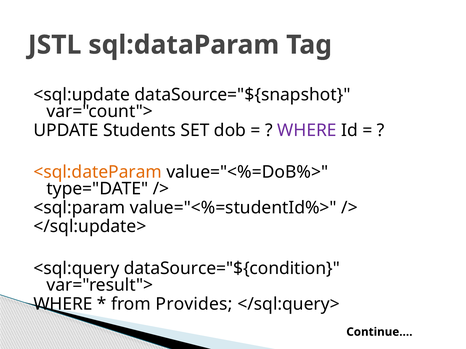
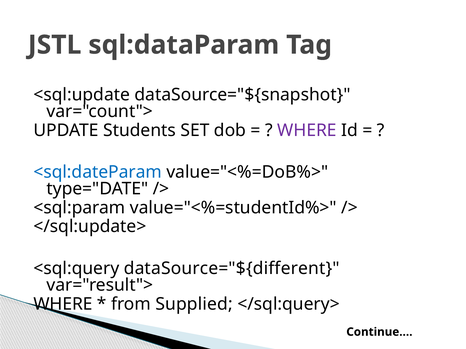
<sql:dateParam colour: orange -> blue
dataSource="${condition: dataSource="${condition -> dataSource="${different
Provides: Provides -> Supplied
